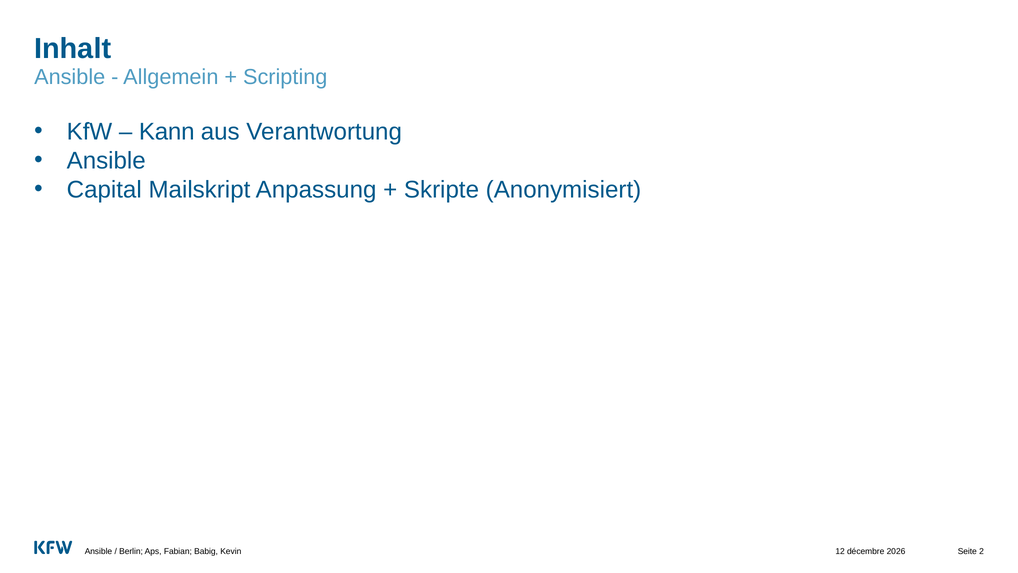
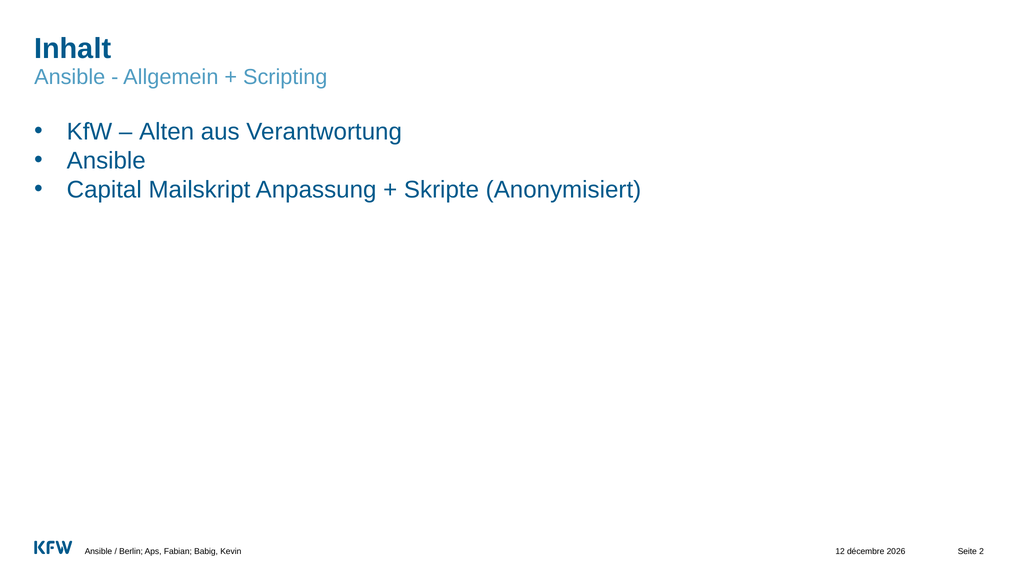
Kann: Kann -> Alten
